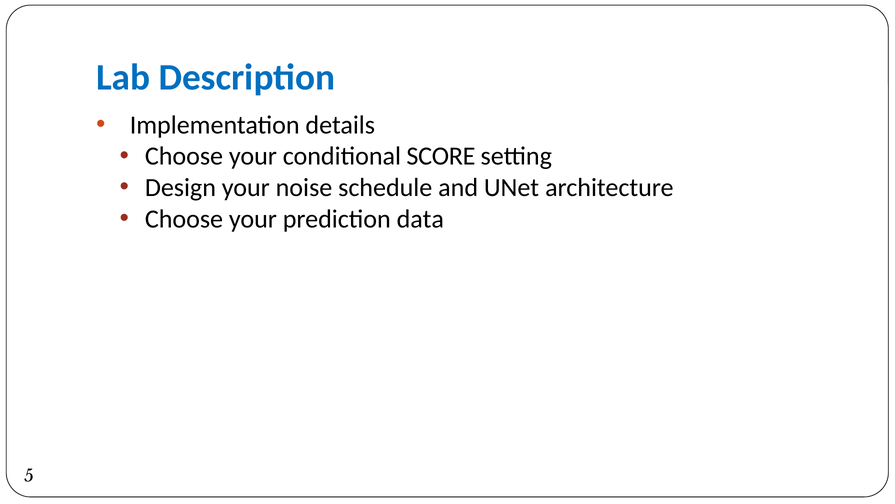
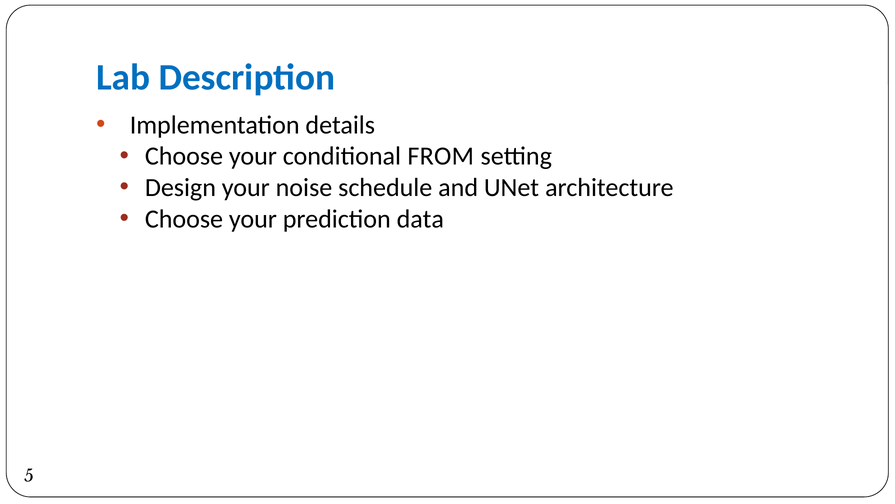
SCORE: SCORE -> FROM
